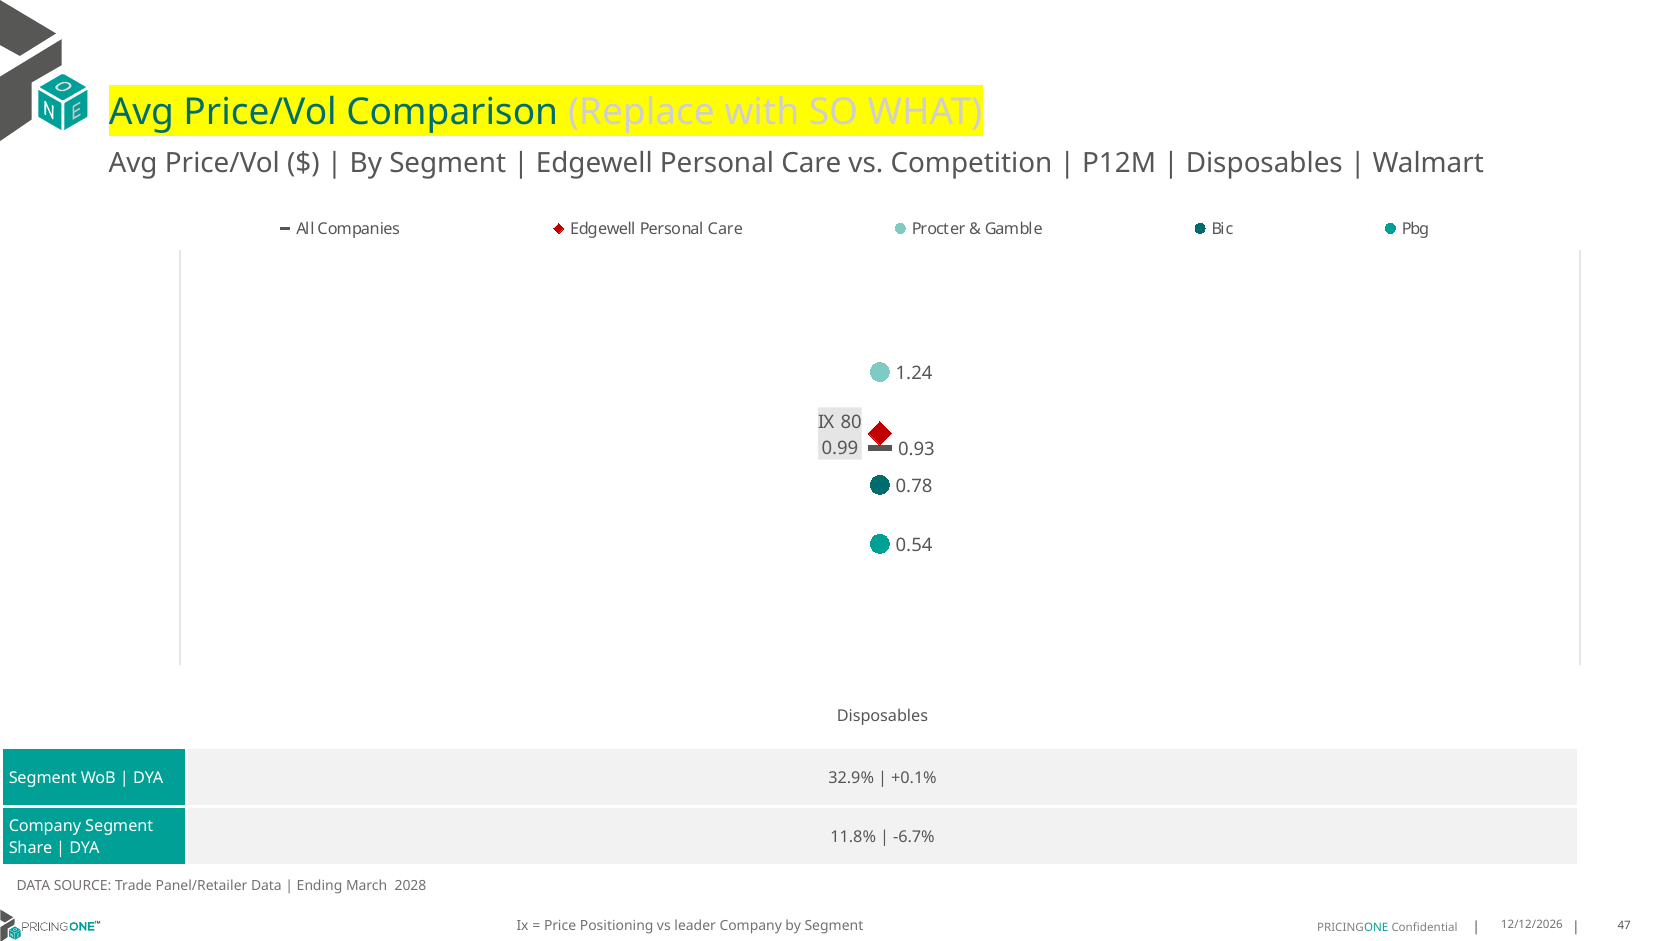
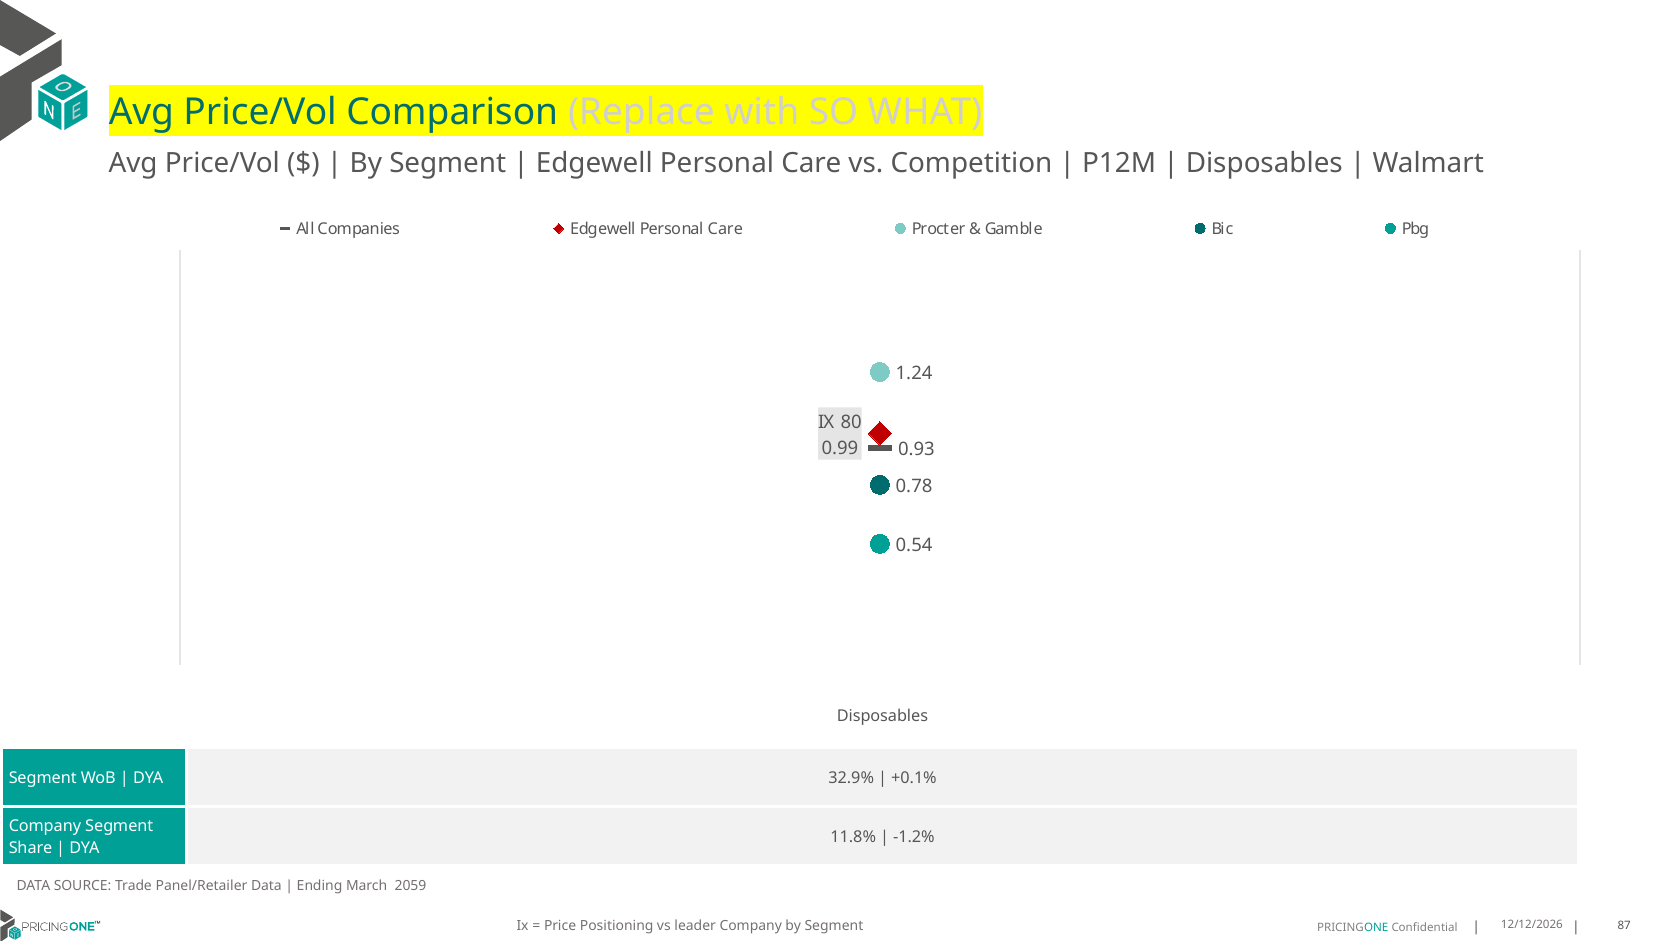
-6.7%: -6.7% -> -1.2%
2028: 2028 -> 2059
47: 47 -> 87
